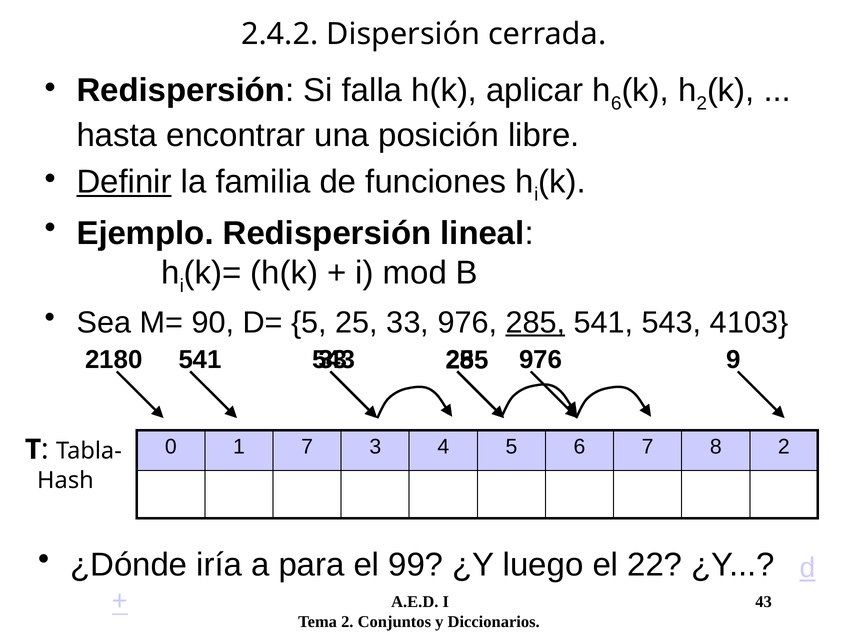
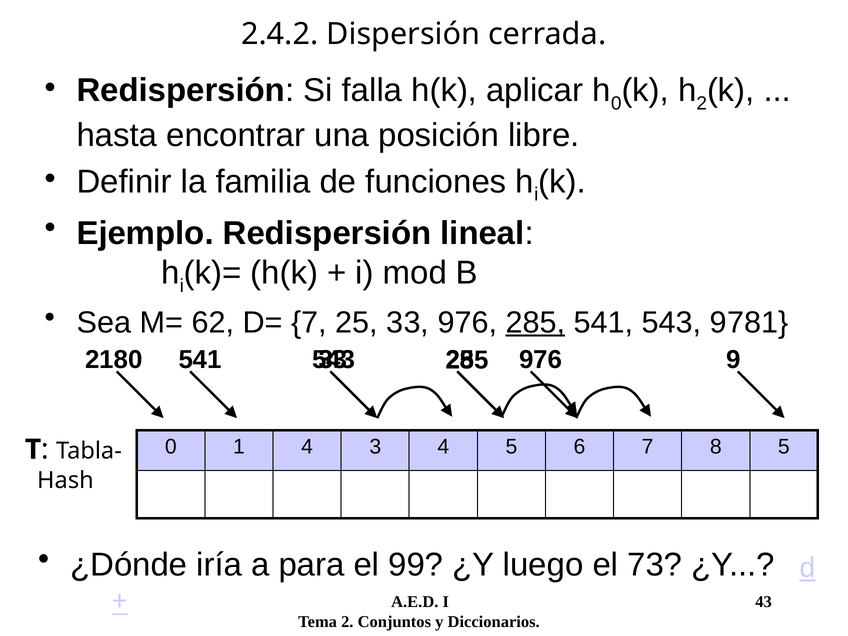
6 at (616, 103): 6 -> 0
Definir underline: present -> none
90: 90 -> 62
D= 5: 5 -> 7
4103: 4103 -> 9781
1 7: 7 -> 4
8 2: 2 -> 5
22: 22 -> 73
